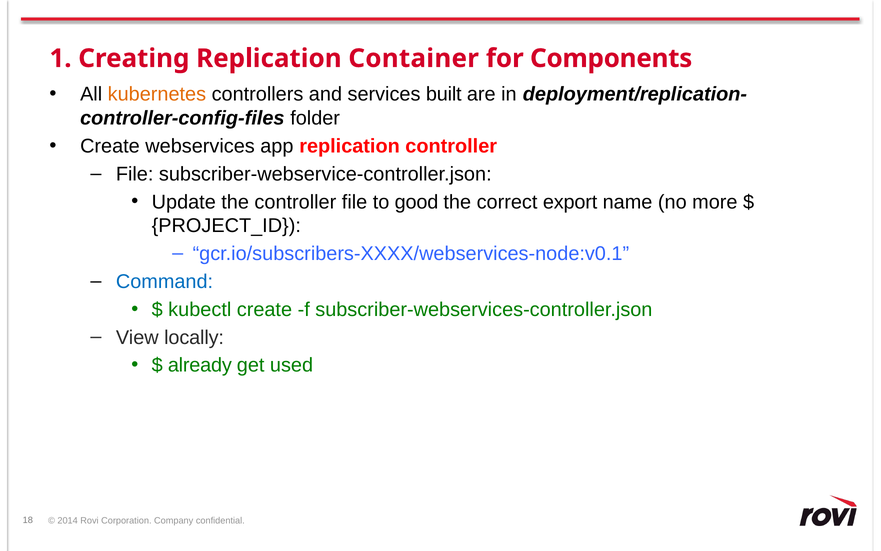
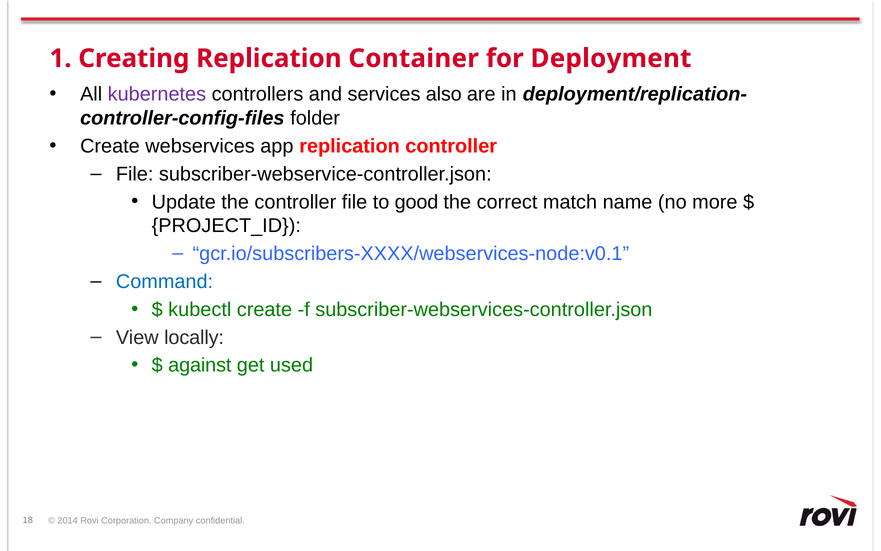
Components: Components -> Deployment
kubernetes colour: orange -> purple
built: built -> also
export: export -> match
already: already -> against
